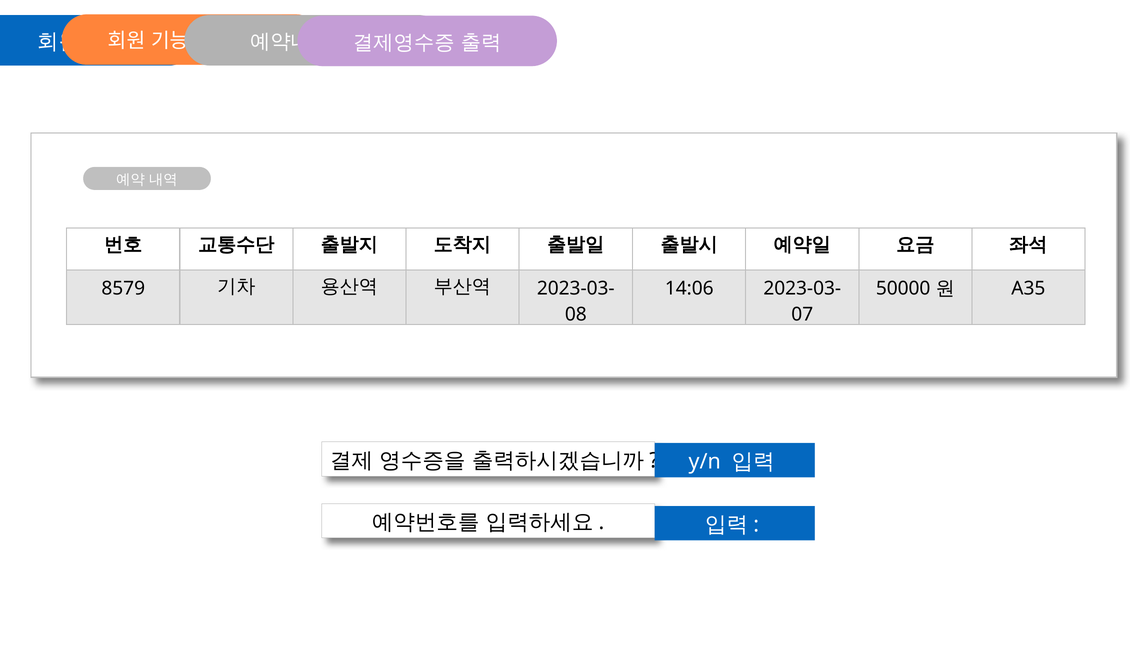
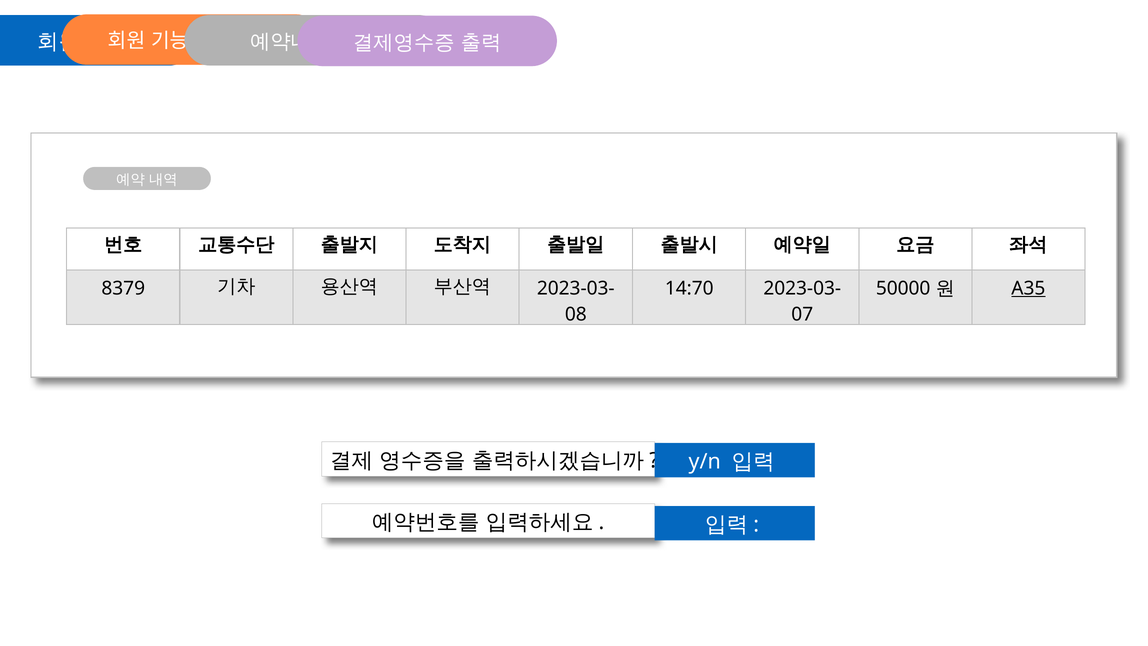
8579: 8579 -> 8379
14:06: 14:06 -> 14:70
A35 underline: none -> present
